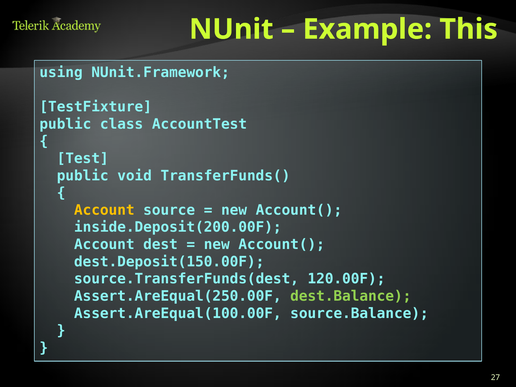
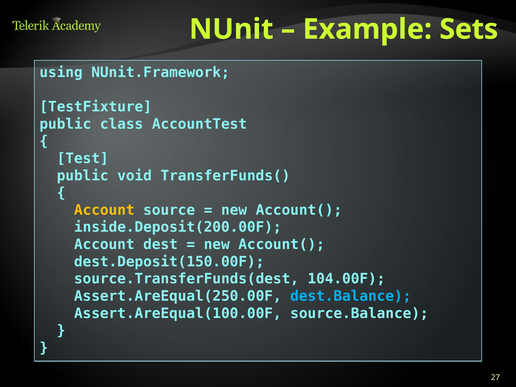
This: This -> Sets
120.00F: 120.00F -> 104.00F
dest.Balance colour: light green -> light blue
